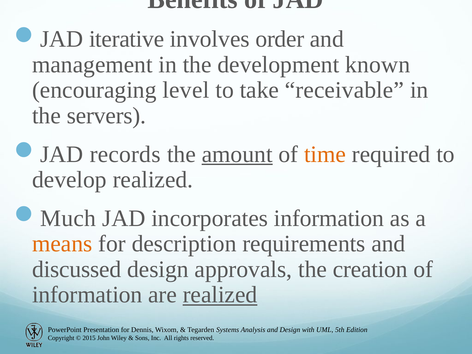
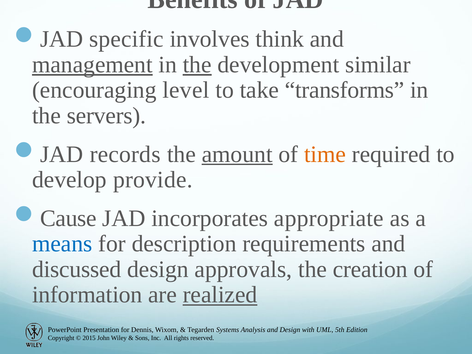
iterative: iterative -> specific
order: order -> think
management underline: none -> present
the at (197, 65) underline: none -> present
known: known -> similar
receivable: receivable -> transforms
develop realized: realized -> provide
Much: Much -> Cause
incorporates information: information -> appropriate
means colour: orange -> blue
